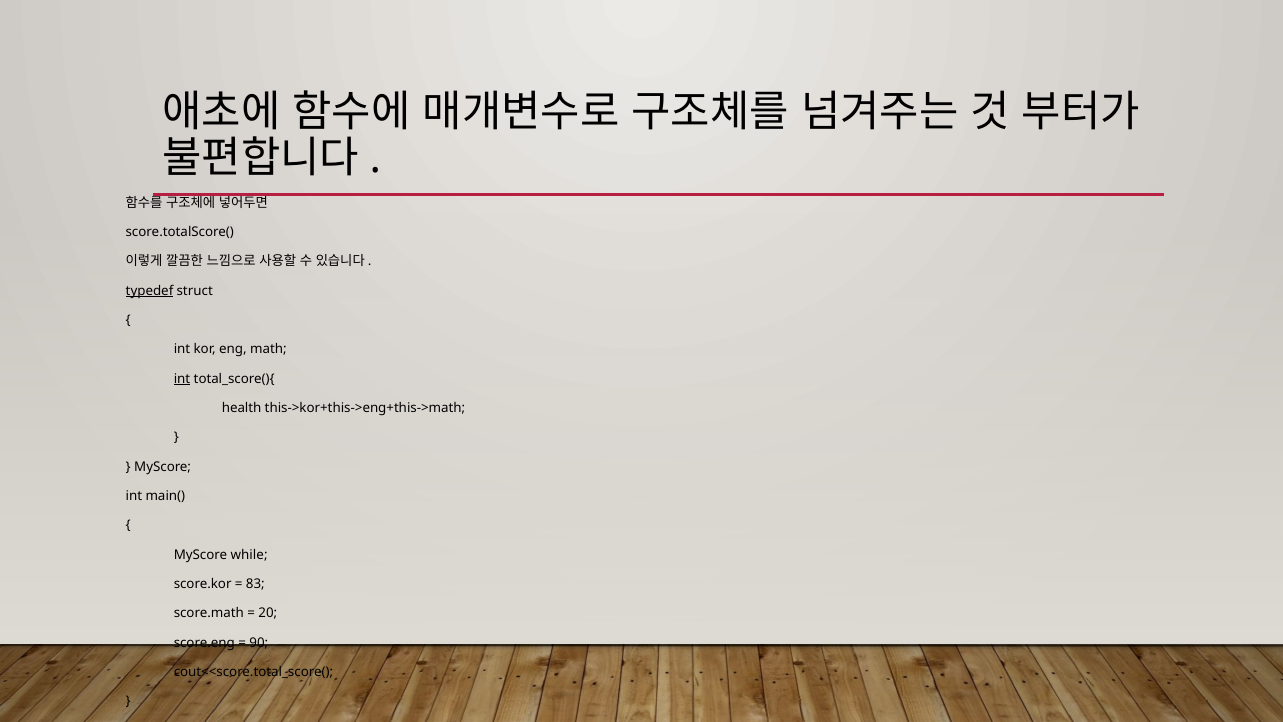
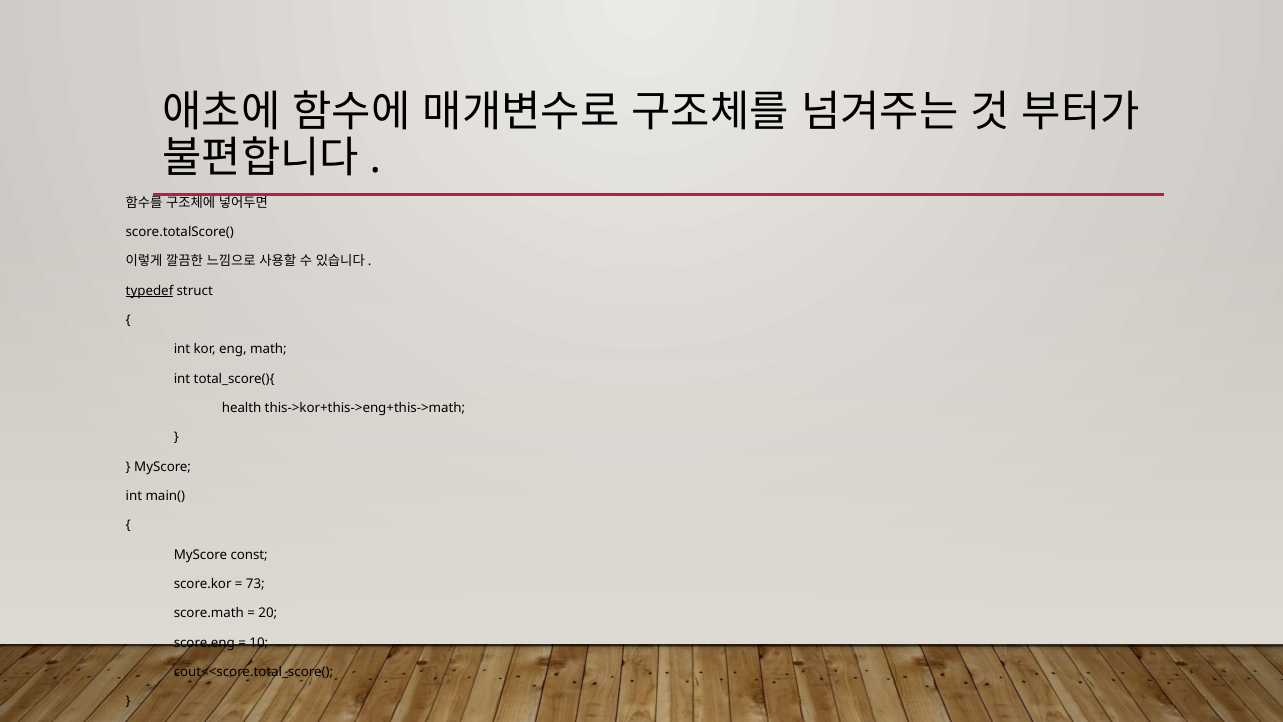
int at (182, 379) underline: present -> none
while: while -> const
83: 83 -> 73
90: 90 -> 10
